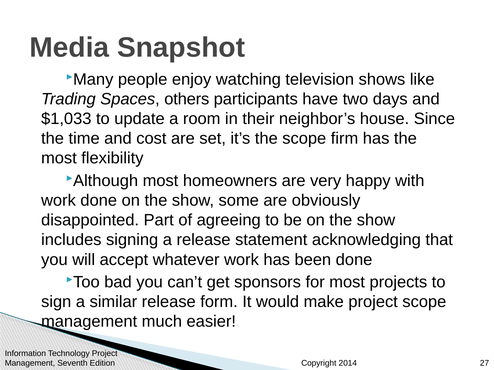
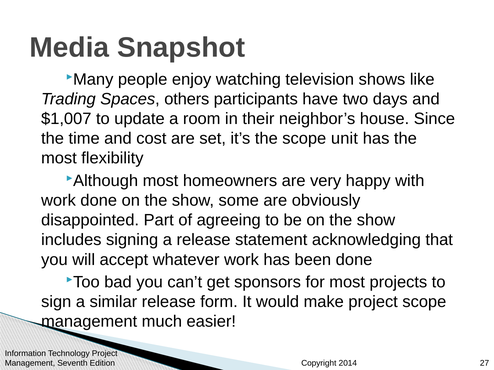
$1,033: $1,033 -> $1,007
firm: firm -> unit
